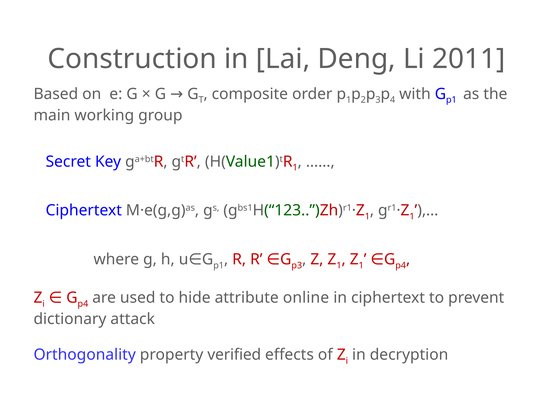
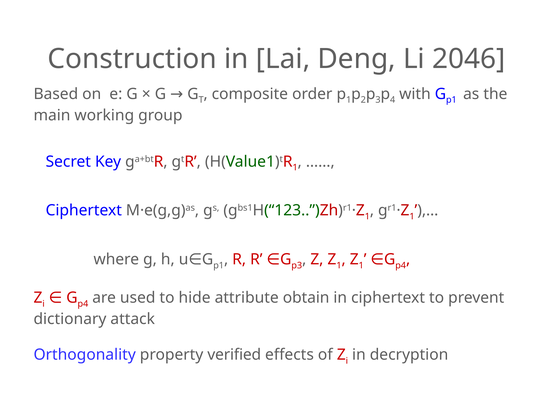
2011: 2011 -> 2046
online: online -> obtain
